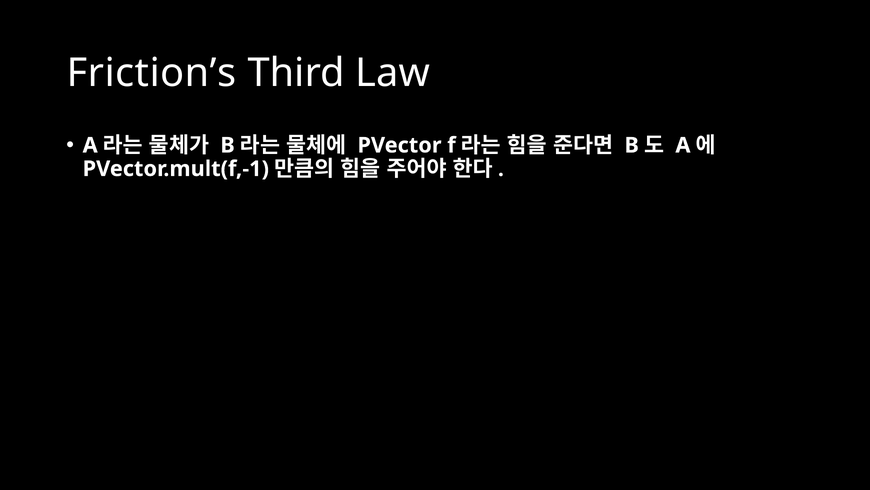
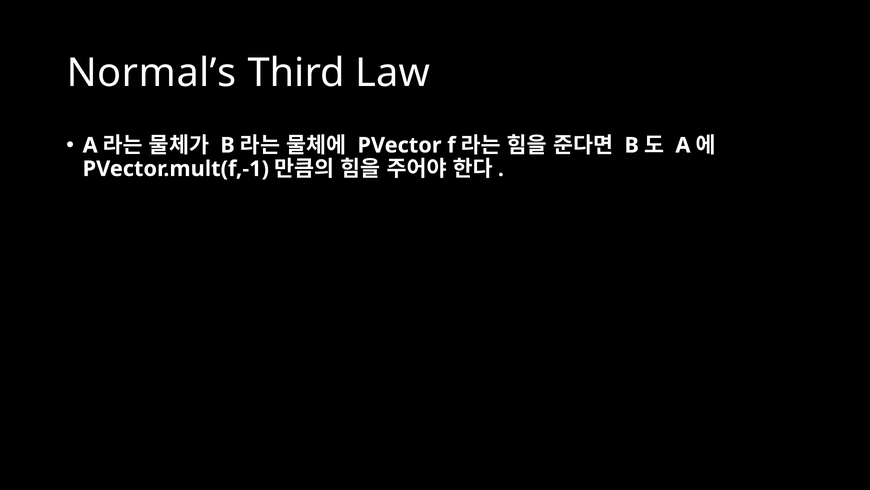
Friction’s: Friction’s -> Normal’s
